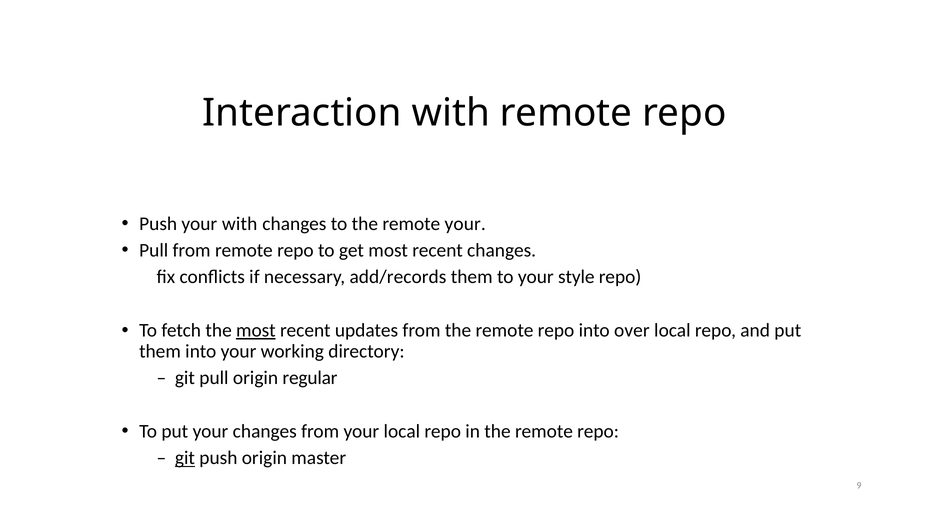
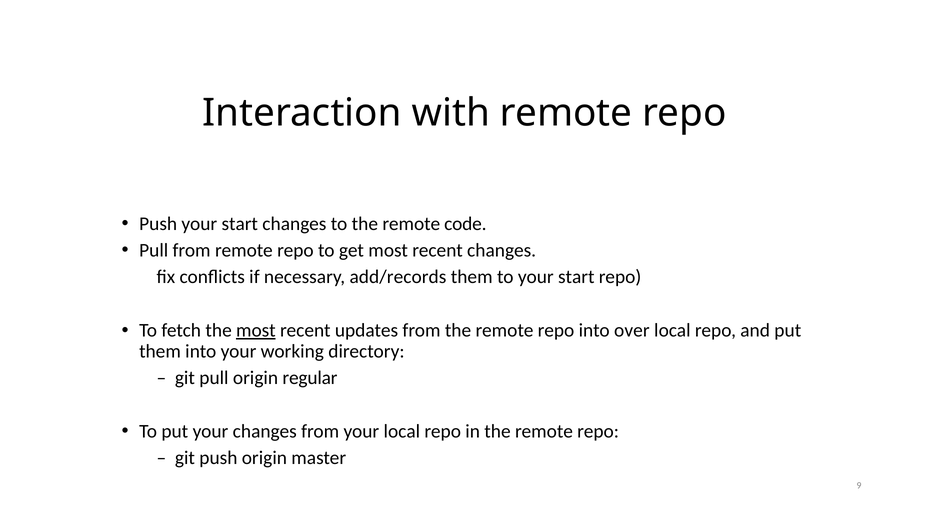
Push your with: with -> start
remote your: your -> code
to your style: style -> start
git at (185, 459) underline: present -> none
